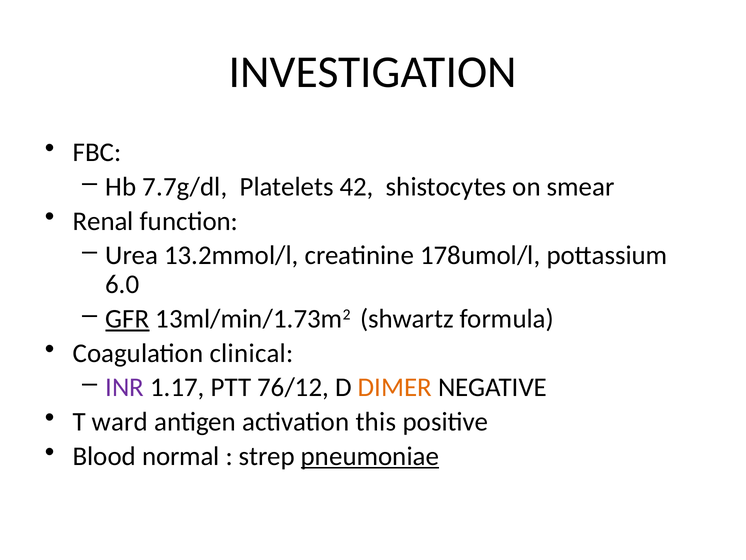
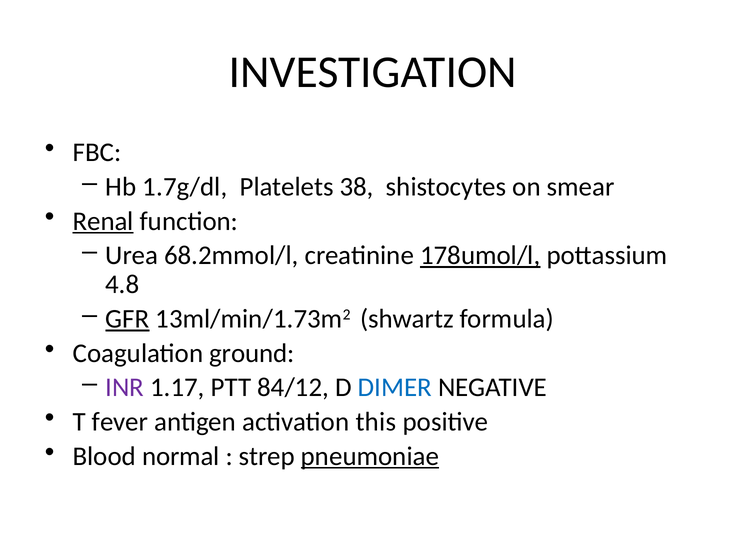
7.7g/dl: 7.7g/dl -> 1.7g/dl
42: 42 -> 38
Renal underline: none -> present
13.2mmol/l: 13.2mmol/l -> 68.2mmol/l
178umol/l underline: none -> present
6.0: 6.0 -> 4.8
clinical: clinical -> ground
76/12: 76/12 -> 84/12
DIMER colour: orange -> blue
ward: ward -> fever
